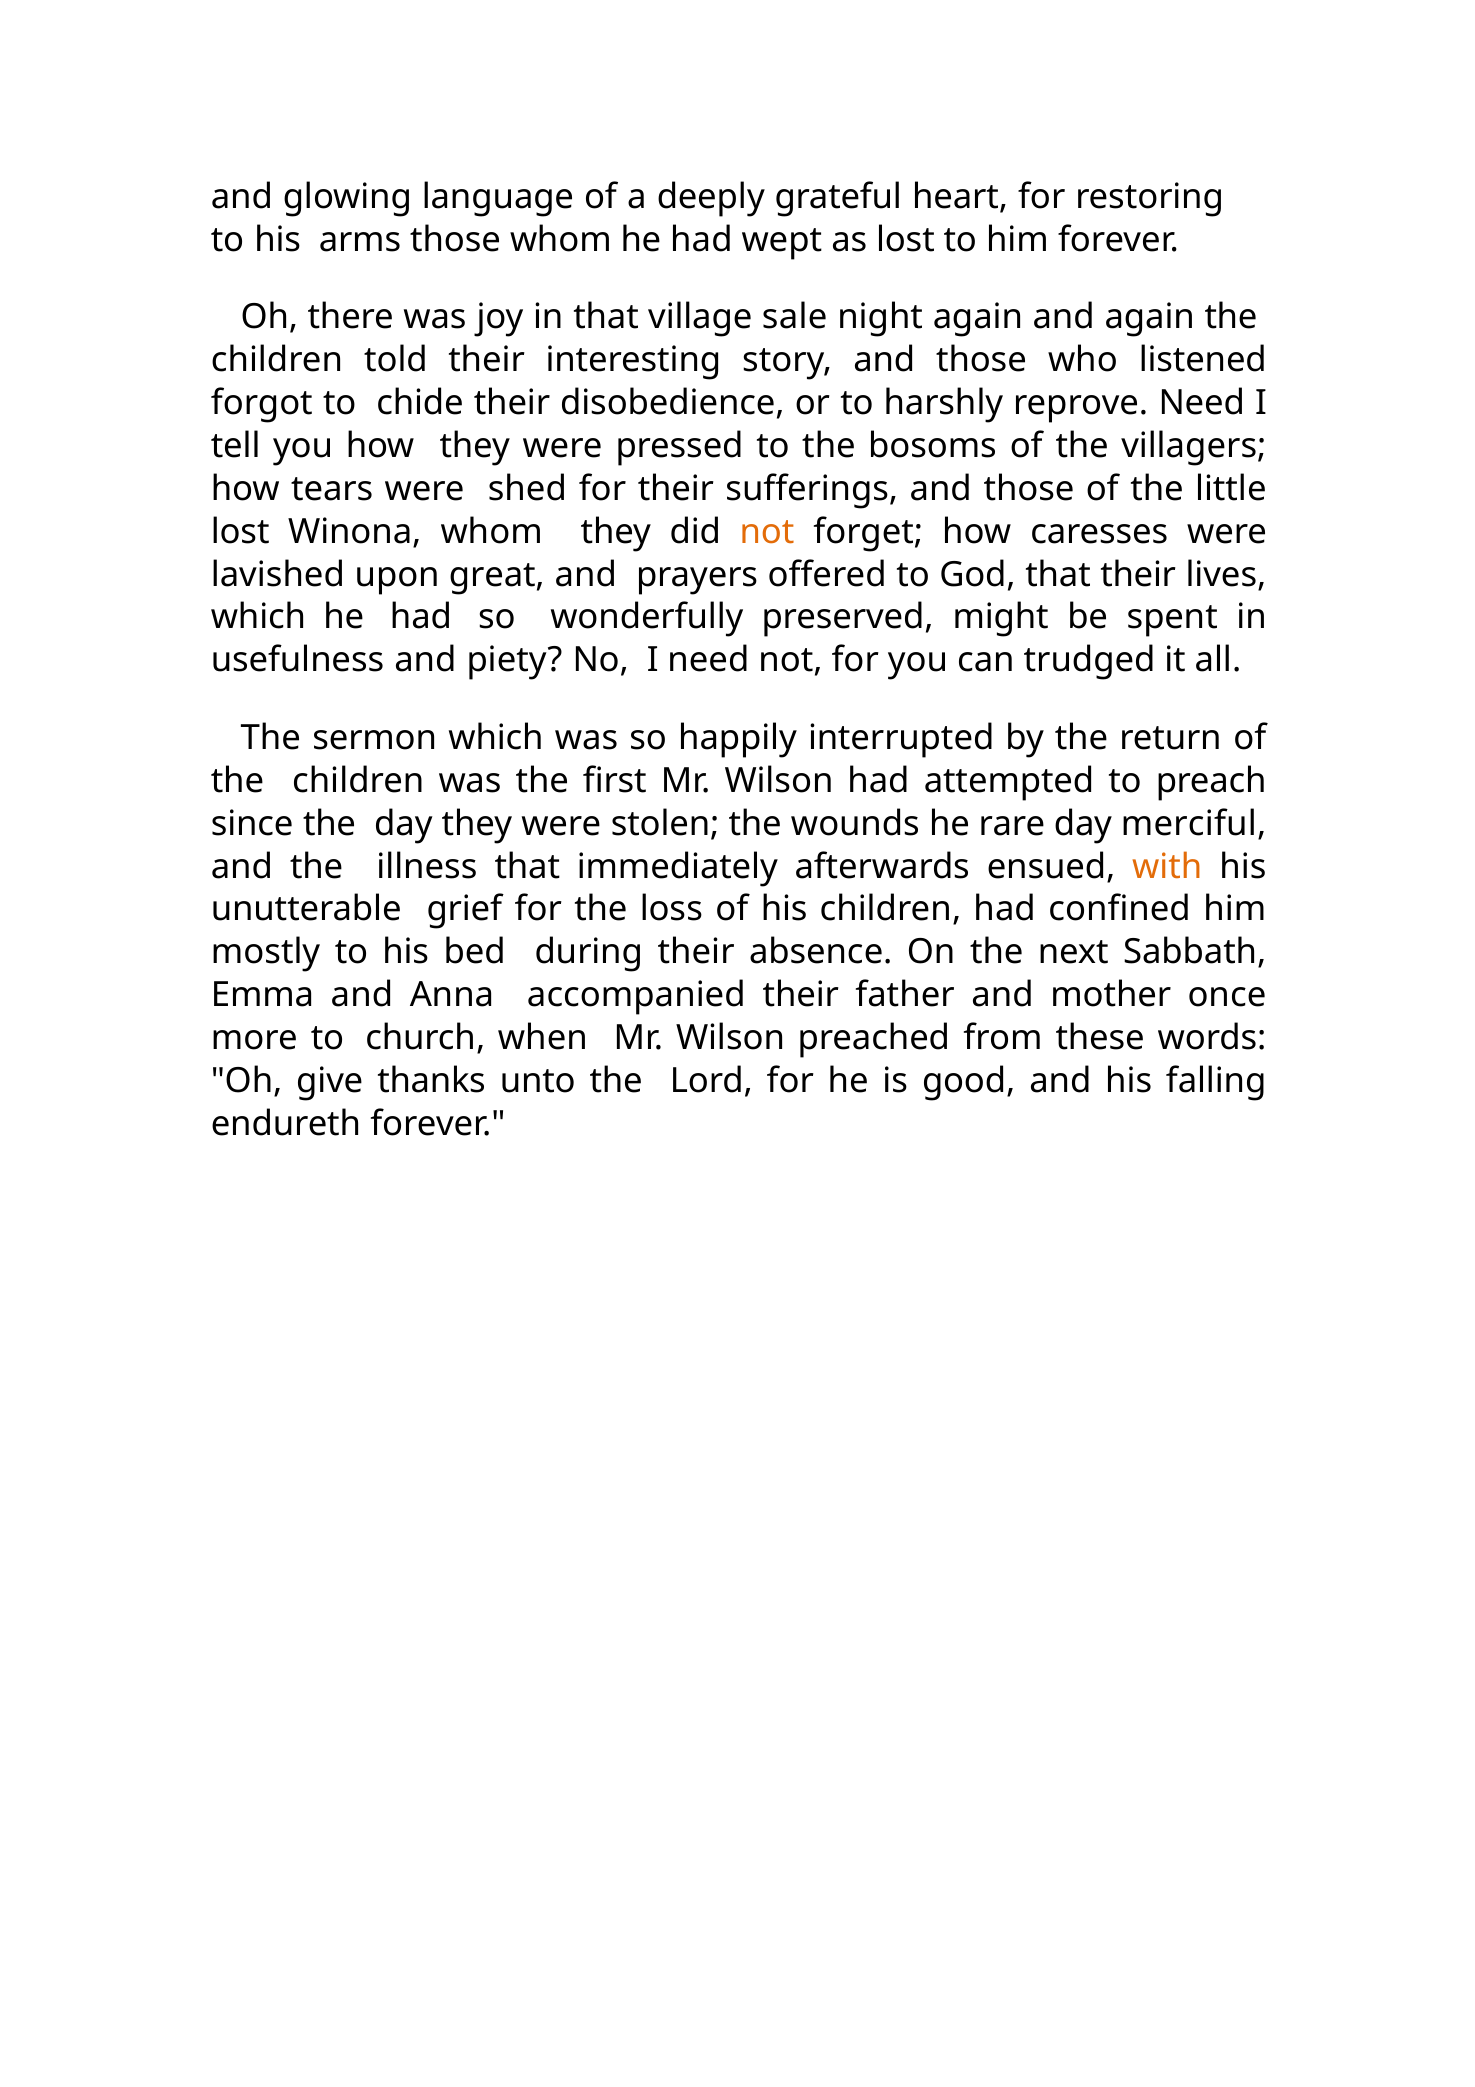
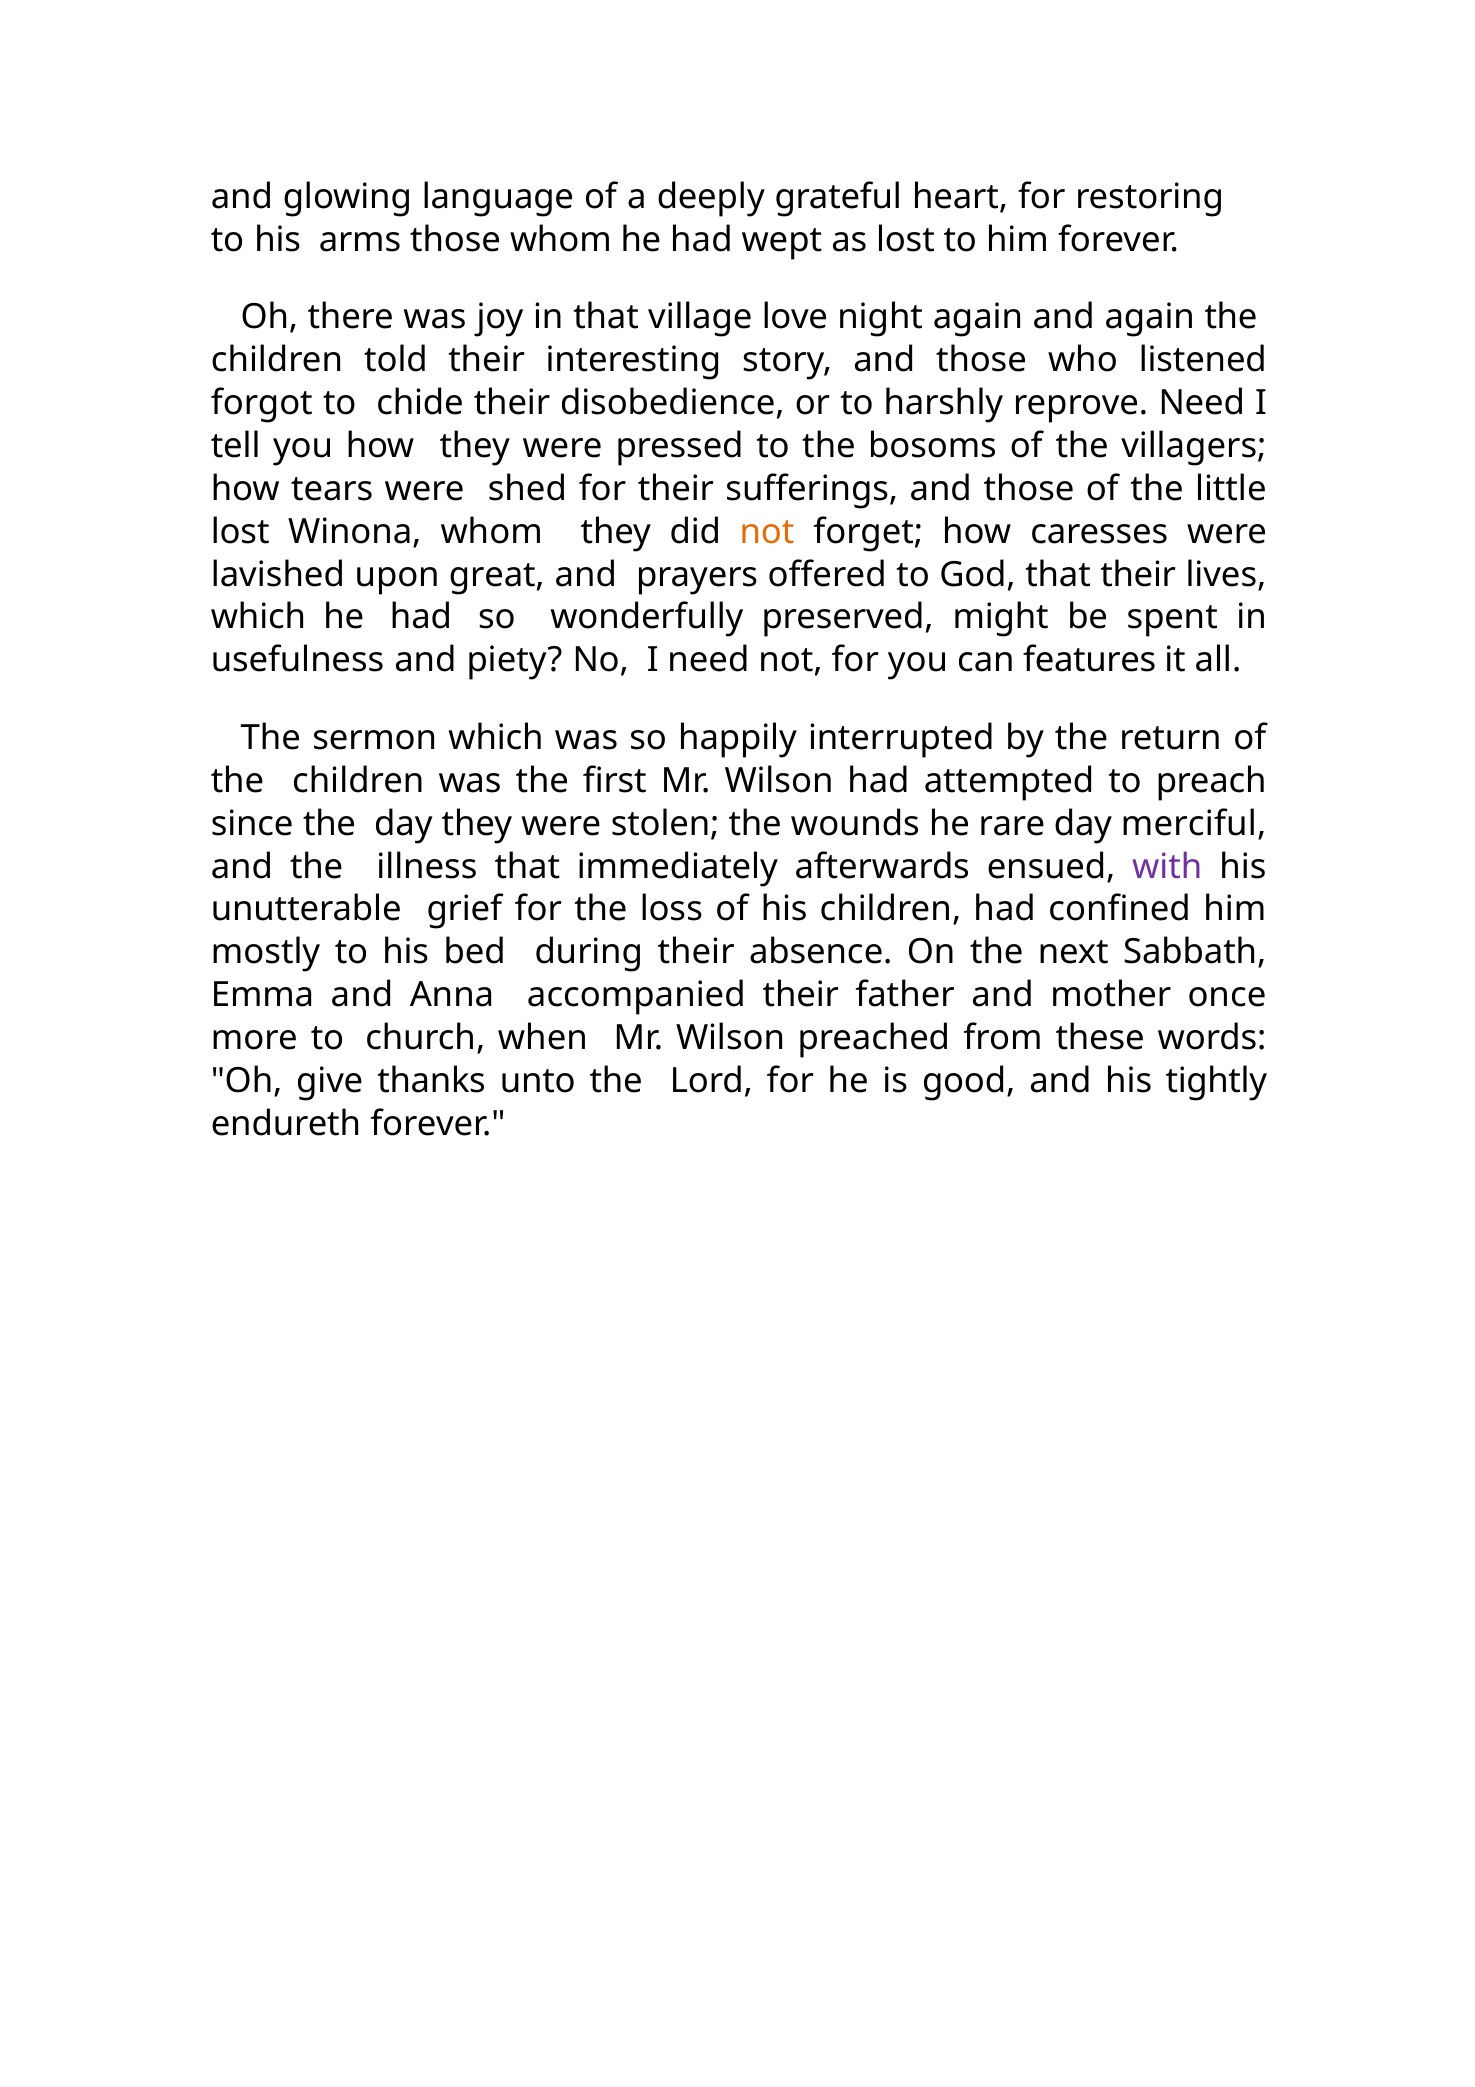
sale: sale -> love
trudged: trudged -> features
with colour: orange -> purple
falling: falling -> tightly
